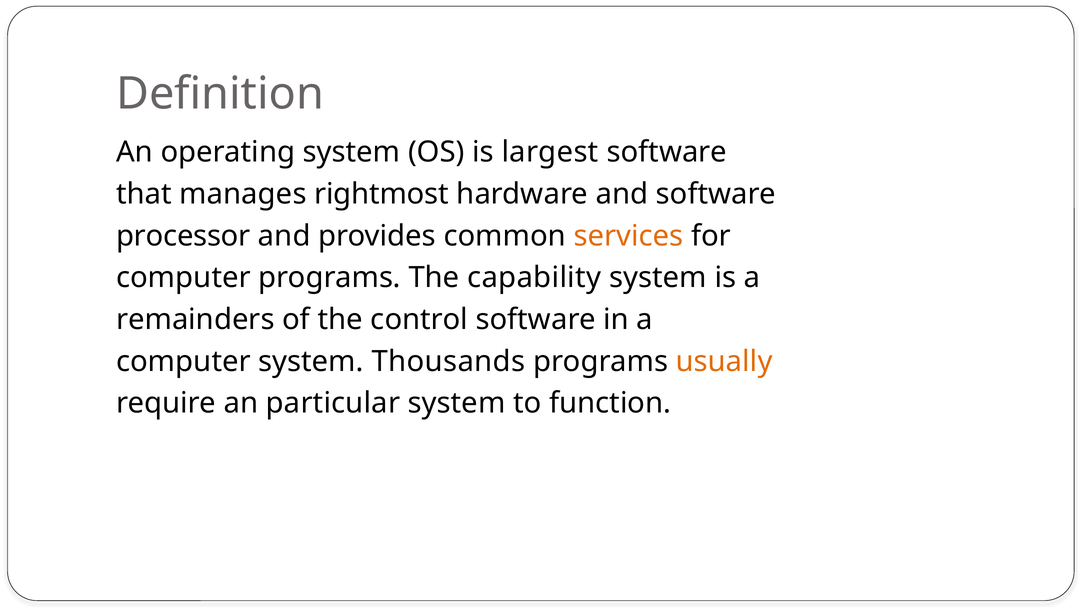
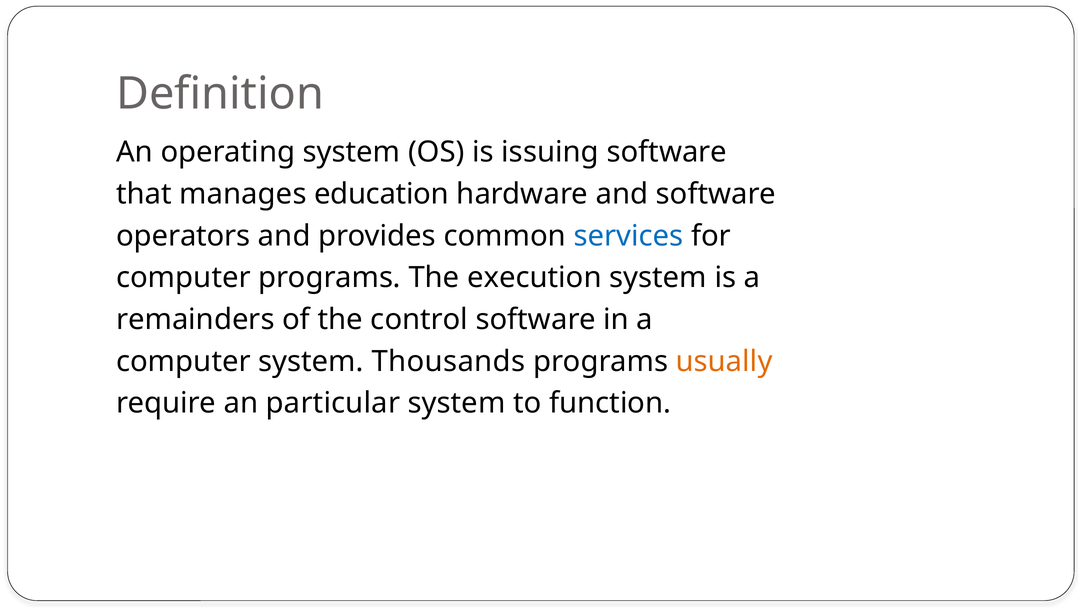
largest: largest -> issuing
rightmost: rightmost -> education
processor: processor -> operators
services colour: orange -> blue
capability: capability -> execution
